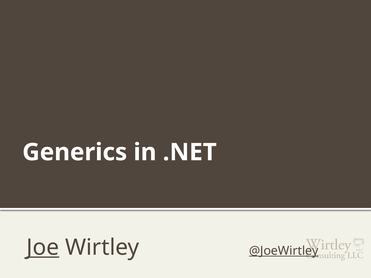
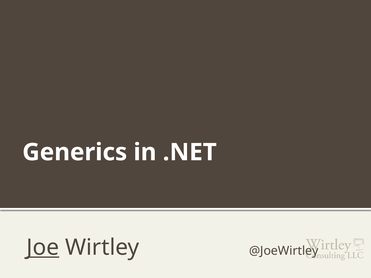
@JoeWirtley underline: present -> none
